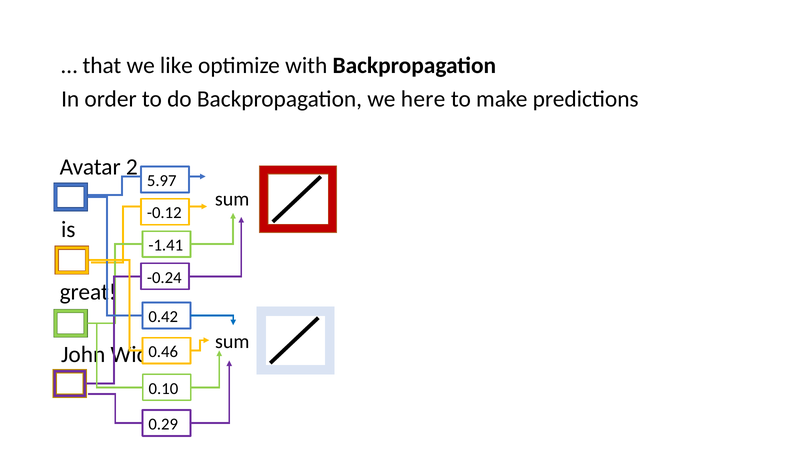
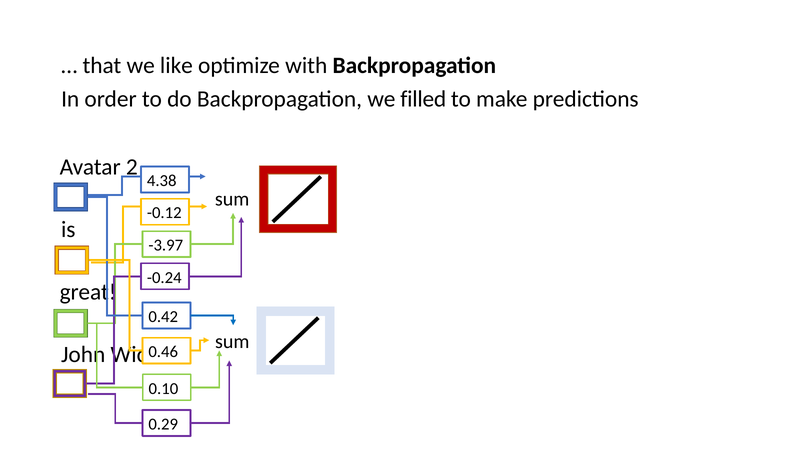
here: here -> filled
5.97: 5.97 -> 4.38
-1.41: -1.41 -> -3.97
